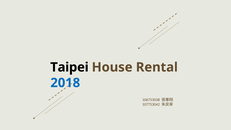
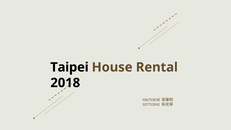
2018 colour: blue -> black
